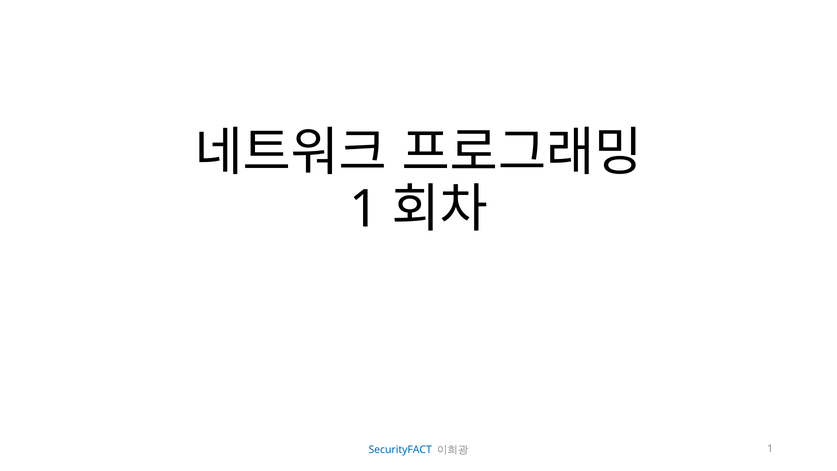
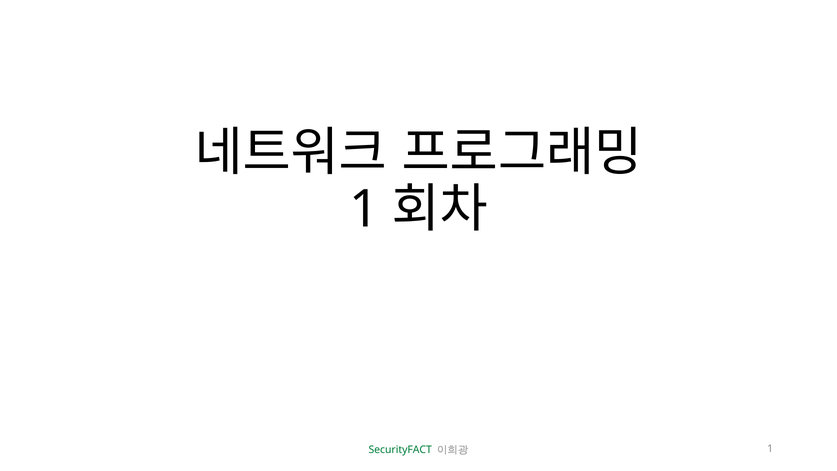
SecurityFACT colour: blue -> green
